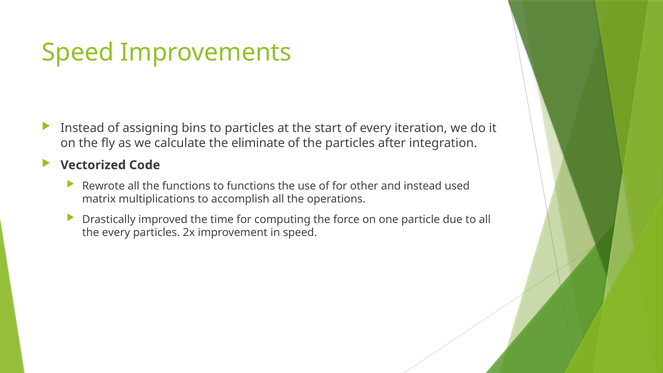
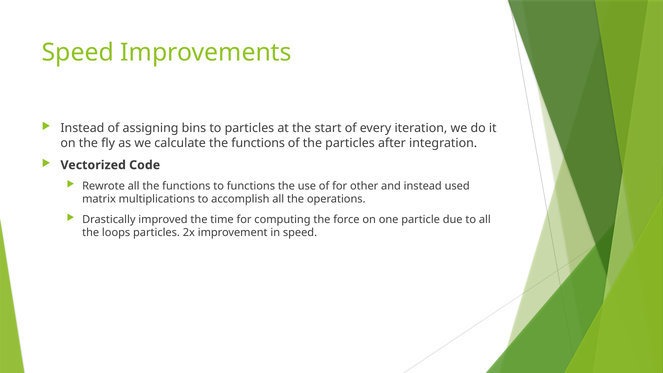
calculate the eliminate: eliminate -> functions
the every: every -> loops
